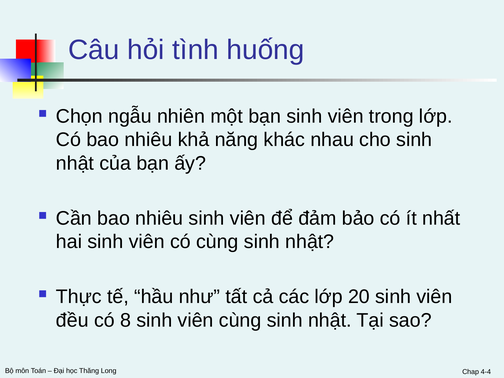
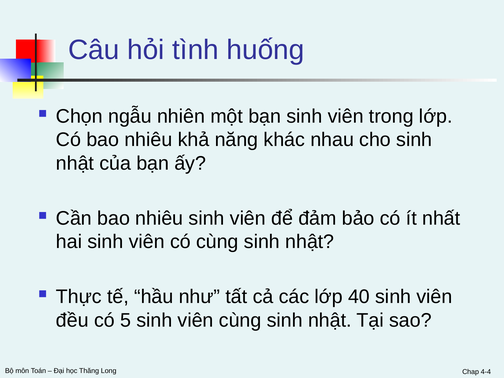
20: 20 -> 40
8: 8 -> 5
